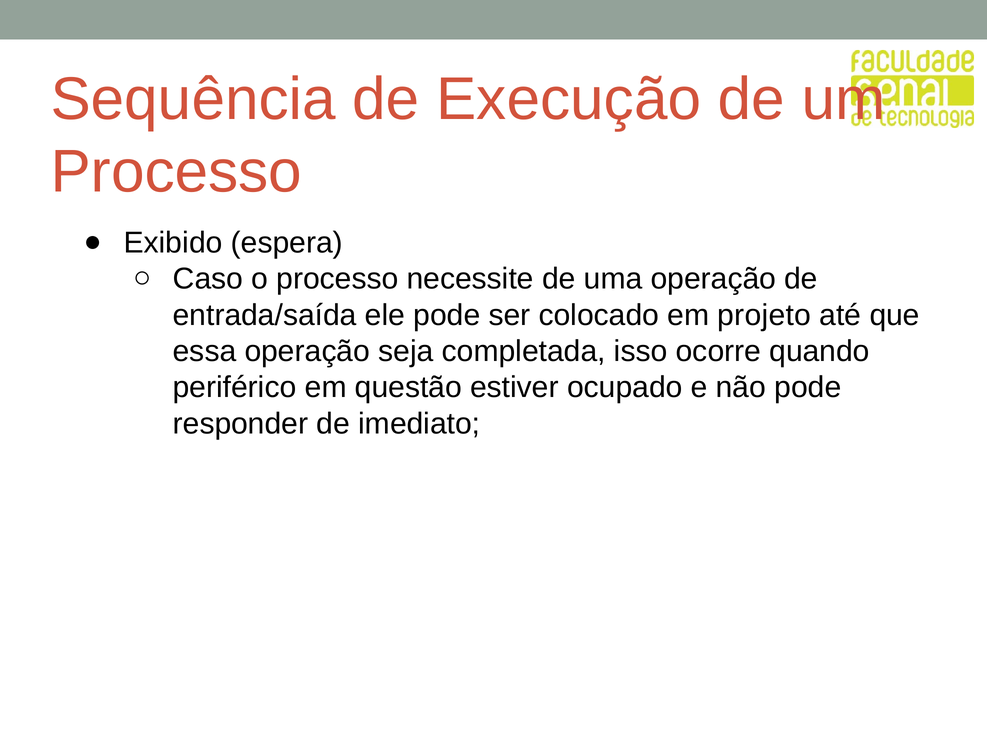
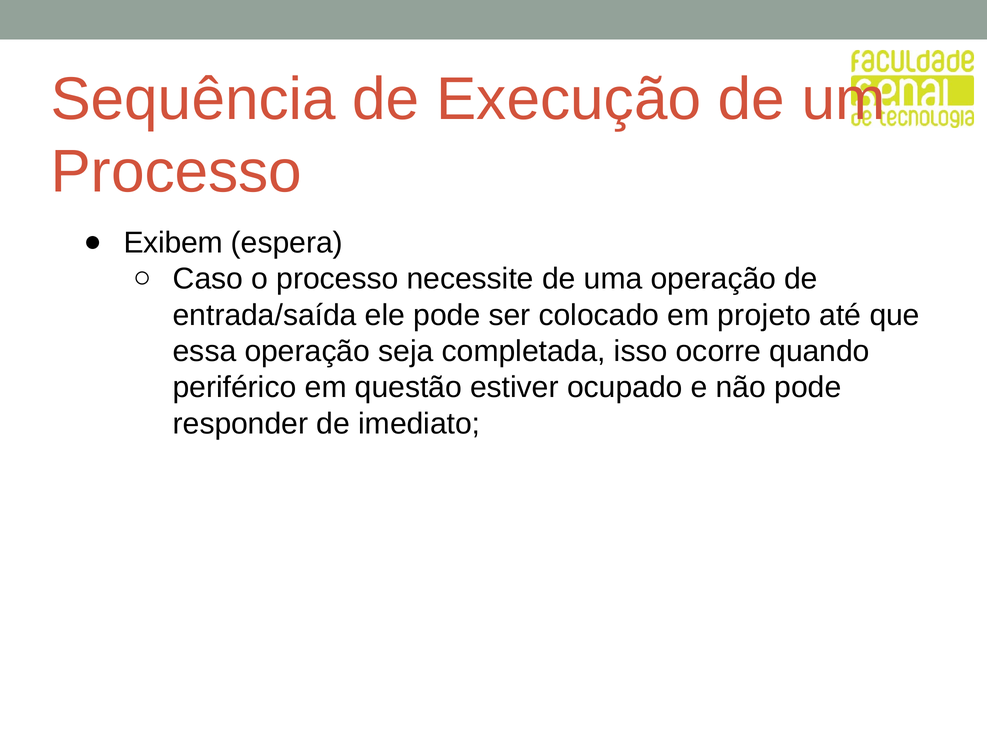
Exibido: Exibido -> Exibem
